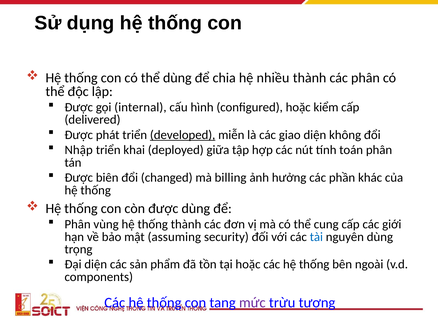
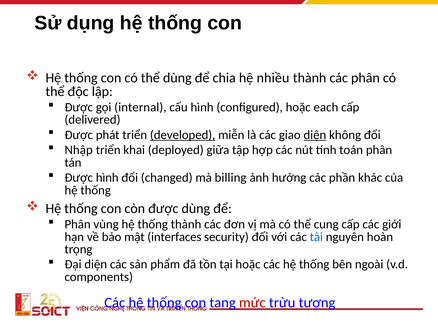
kiểm: kiểm -> each
diện at (315, 135) underline: none -> present
Được biên: biên -> hình
assuming: assuming -> interfaces
nguyên dùng: dùng -> hoàn
mức colour: purple -> red
